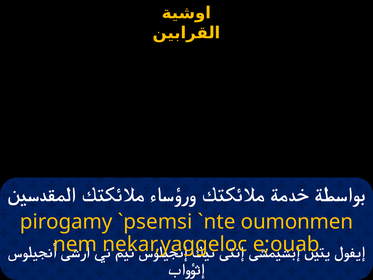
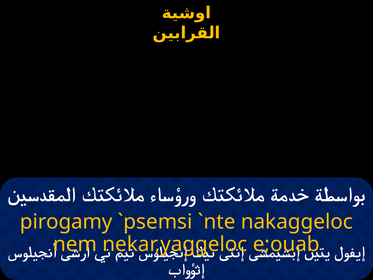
oumonmen: oumonmen -> nakaggeloc
